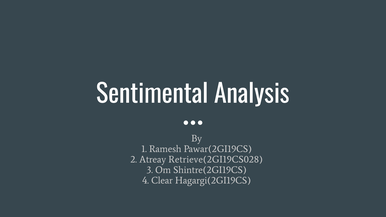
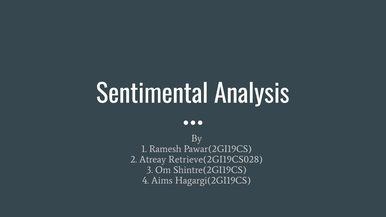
Clear: Clear -> Aims
